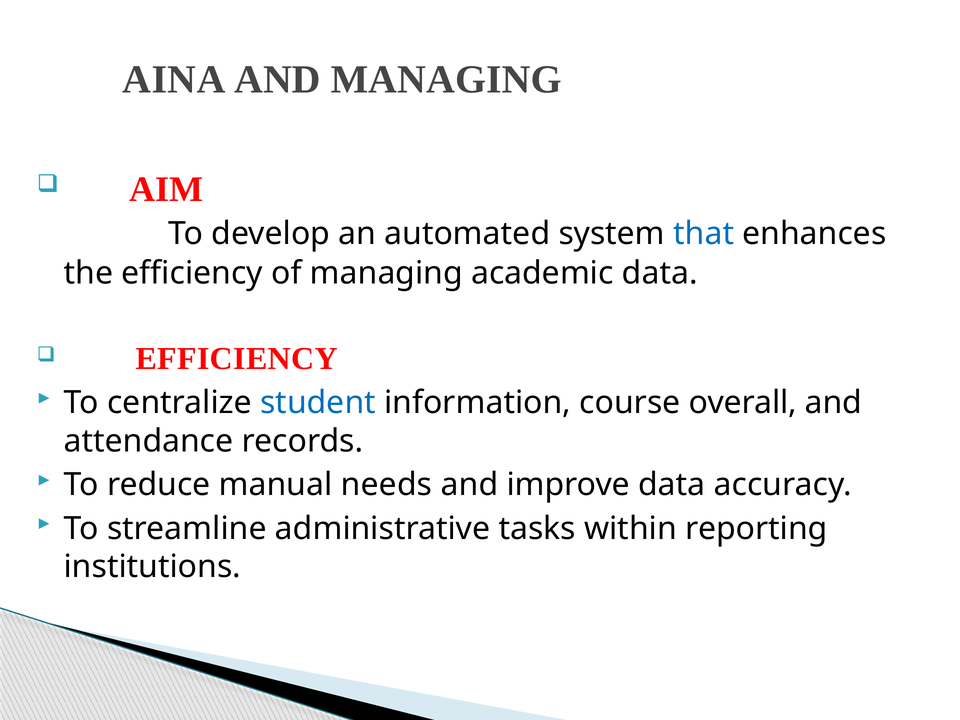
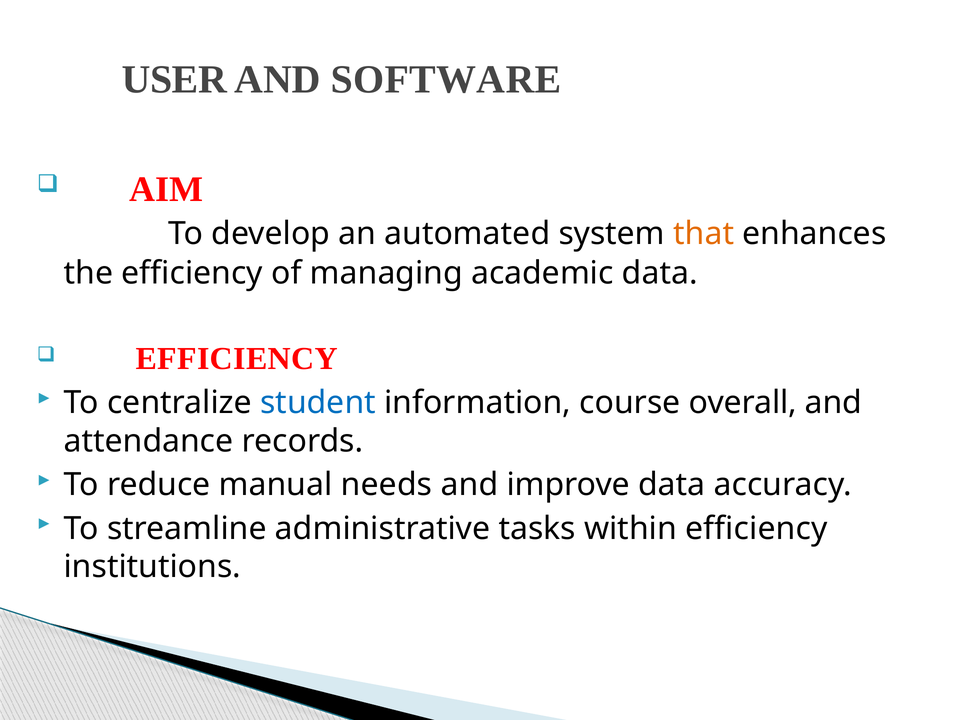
AINA: AINA -> USER
AND MANAGING: MANAGING -> SOFTWARE
that colour: blue -> orange
within reporting: reporting -> efficiency
